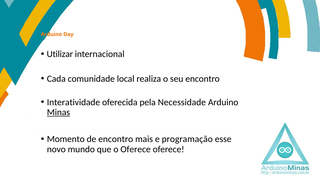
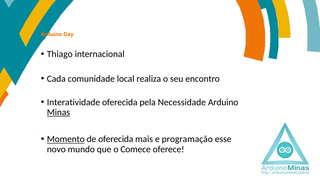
Utilizar: Utilizar -> Thiago
Momento underline: none -> present
de encontro: encontro -> oferecida
o Oferece: Oferece -> Comece
